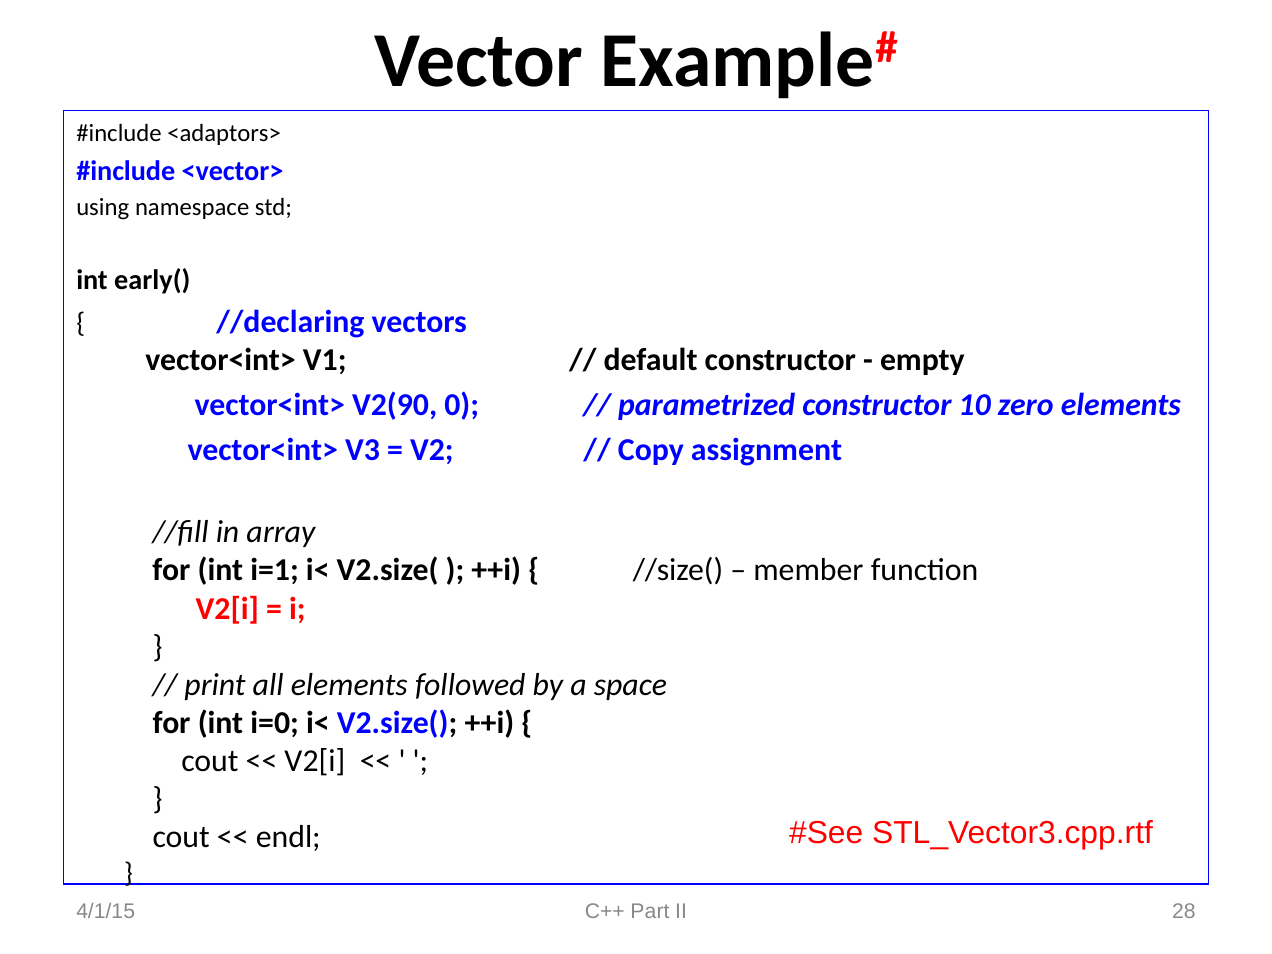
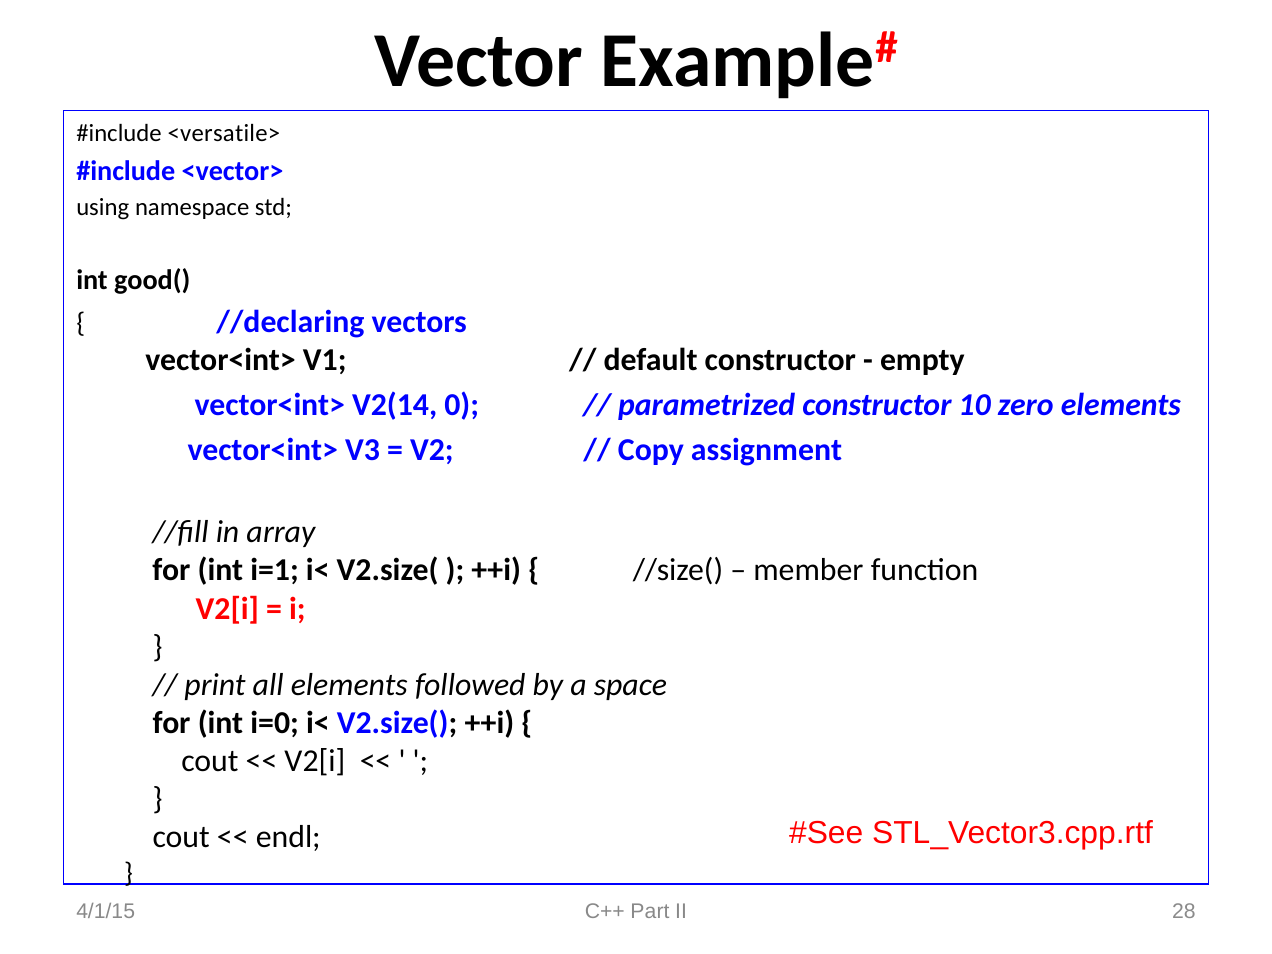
<adaptors>: <adaptors> -> <versatile>
early(: early( -> good(
V2(90: V2(90 -> V2(14
